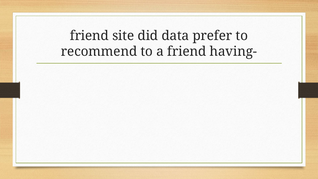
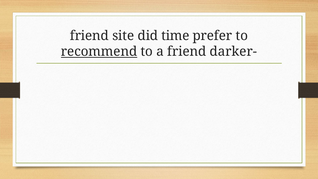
data: data -> time
recommend underline: none -> present
having-: having- -> darker-
